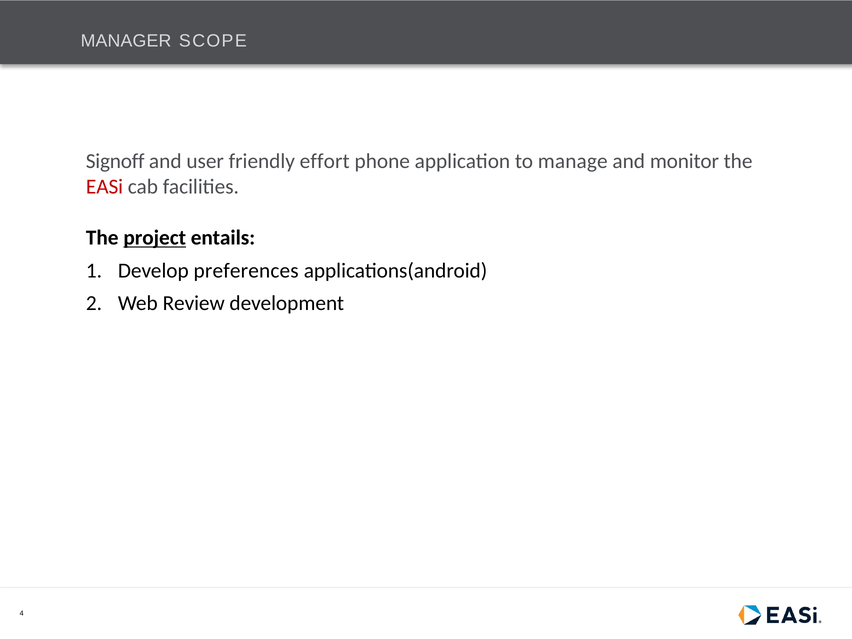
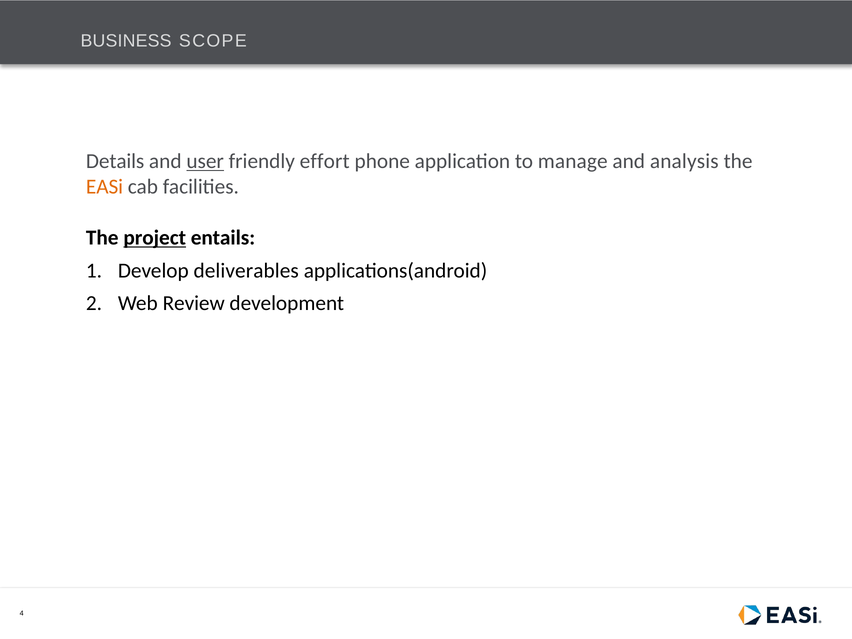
MANAGER: MANAGER -> BUSINESS
Signoff: Signoff -> Details
user underline: none -> present
monitor: monitor -> analysis
EASi colour: red -> orange
preferences: preferences -> deliverables
